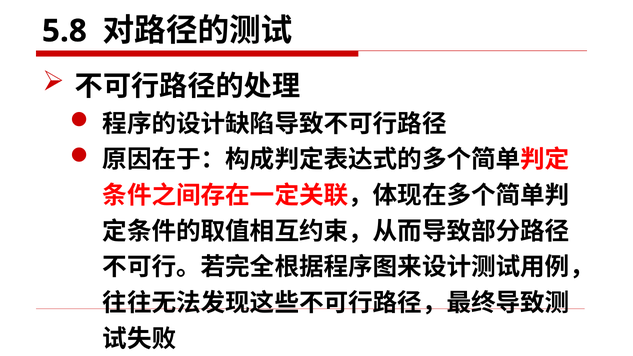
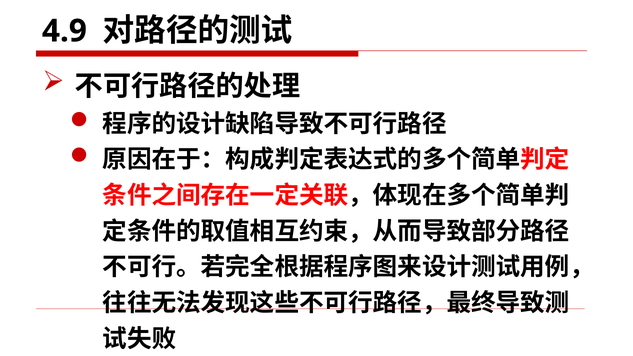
5.8: 5.8 -> 4.9
